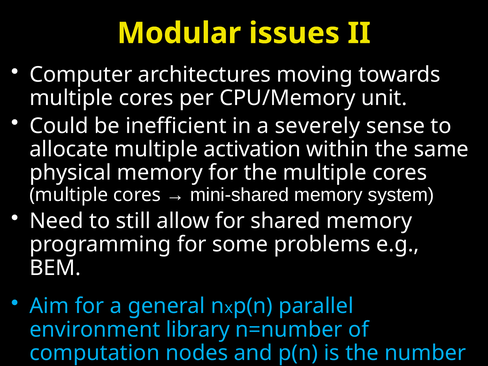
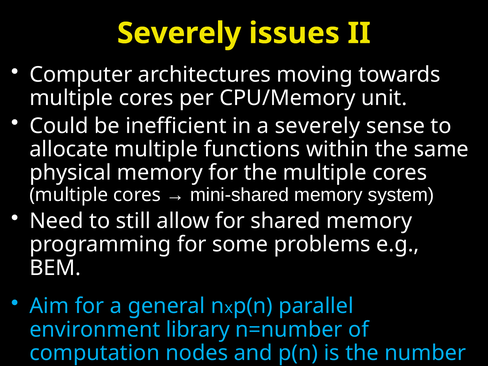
Modular at (179, 33): Modular -> Severely
activation: activation -> functions
